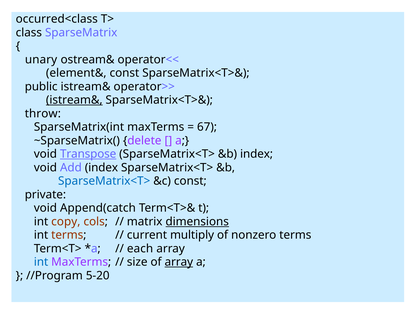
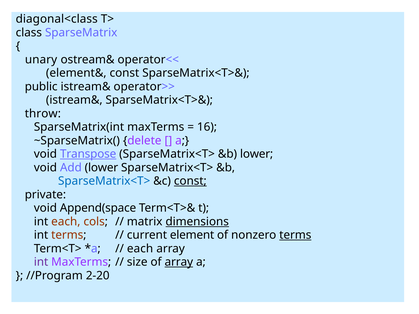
occurred<class: occurred<class -> diagonal<class
istream& at (74, 100) underline: present -> none
67: 67 -> 16
&b index: index -> lower
Add index: index -> lower
const at (190, 181) underline: none -> present
Append(catch: Append(catch -> Append(space
int copy: copy -> each
multiply: multiply -> element
terms at (295, 235) underline: none -> present
int at (41, 262) colour: blue -> purple
5-20: 5-20 -> 2-20
